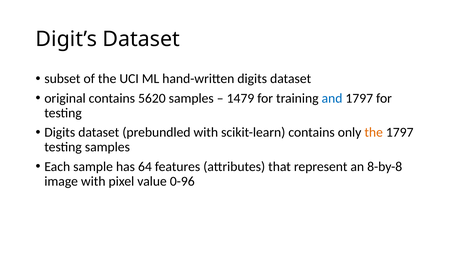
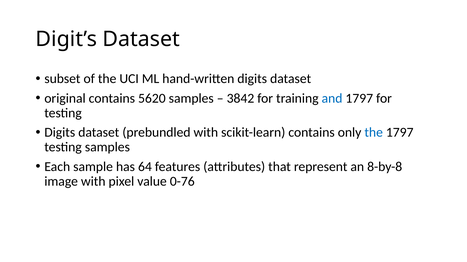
1479: 1479 -> 3842
the at (374, 133) colour: orange -> blue
0-96: 0-96 -> 0-76
